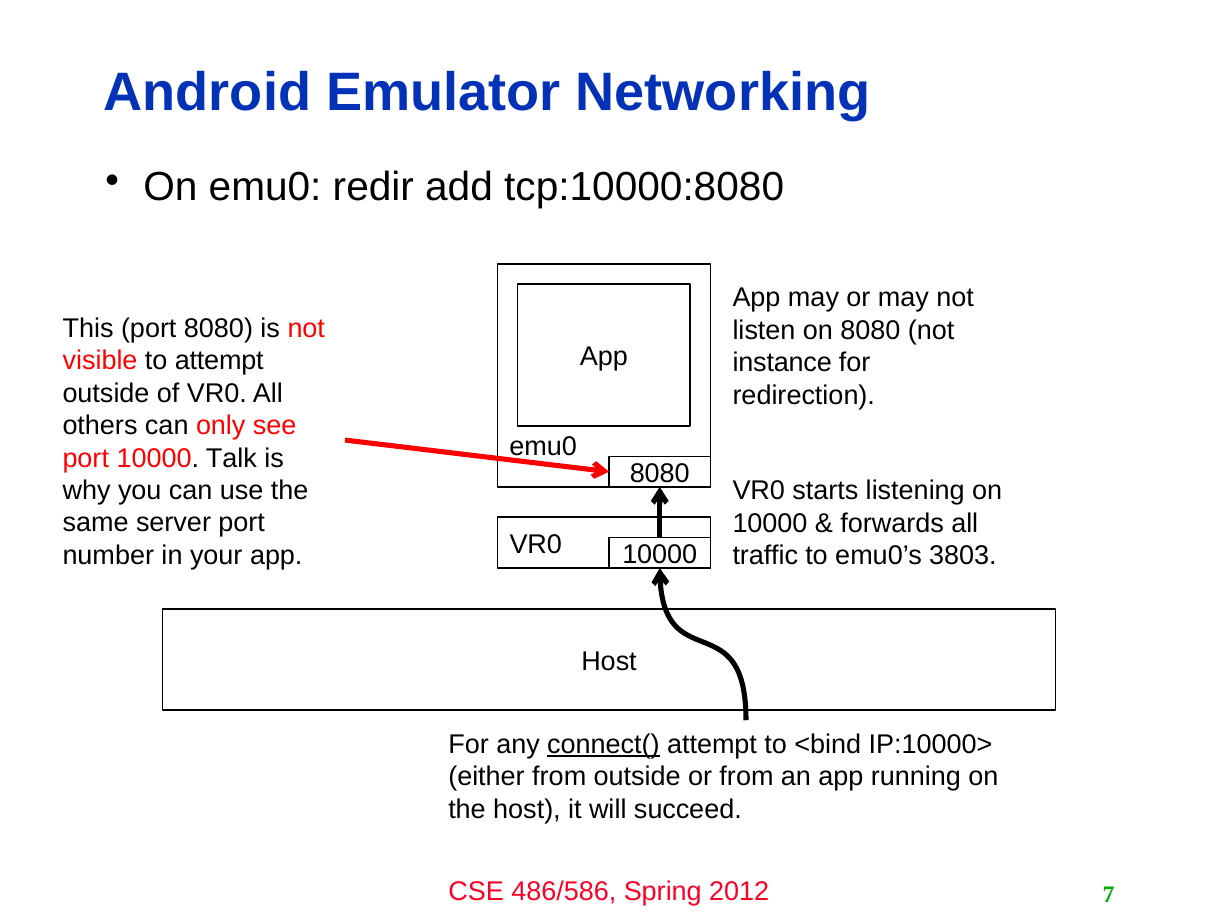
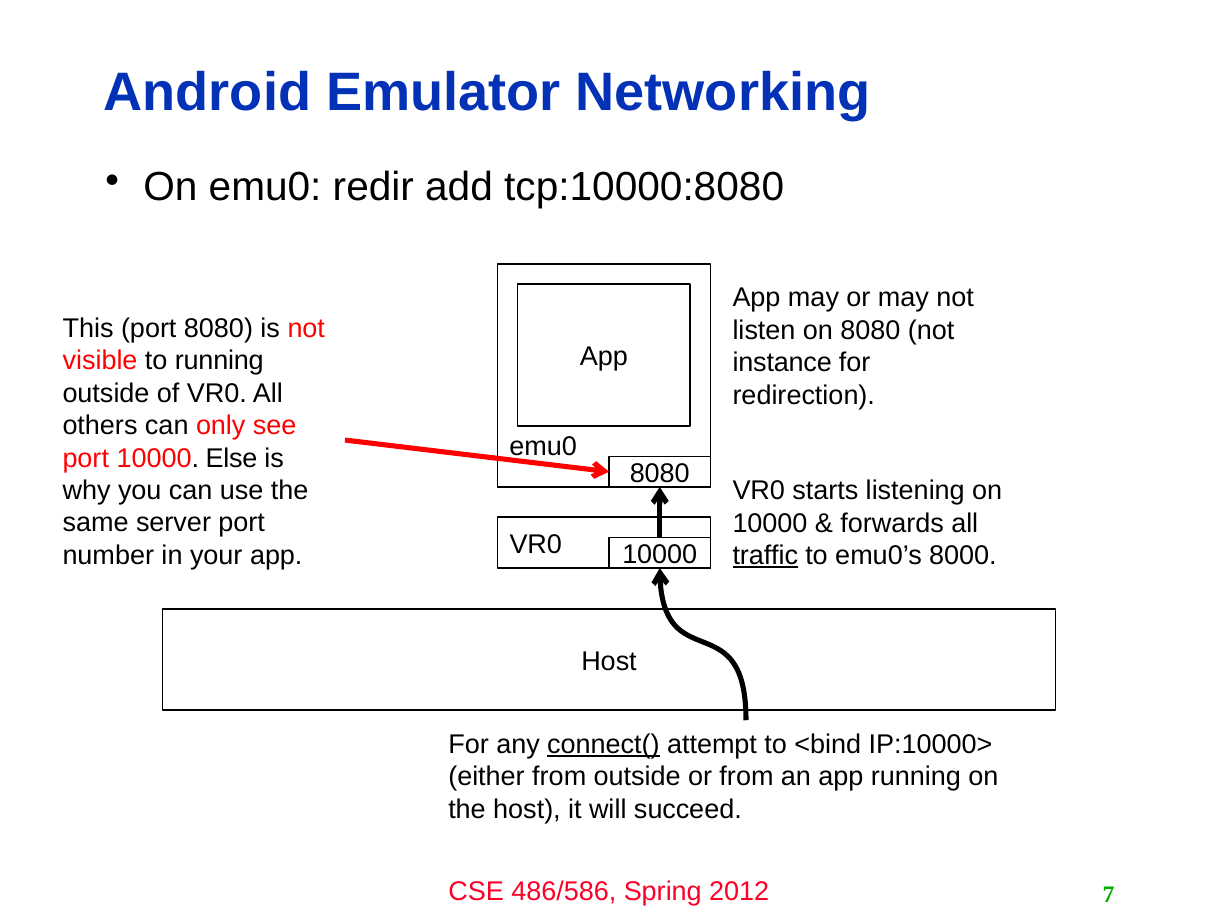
to attempt: attempt -> running
Talk: Talk -> Else
traffic underline: none -> present
3803: 3803 -> 8000
